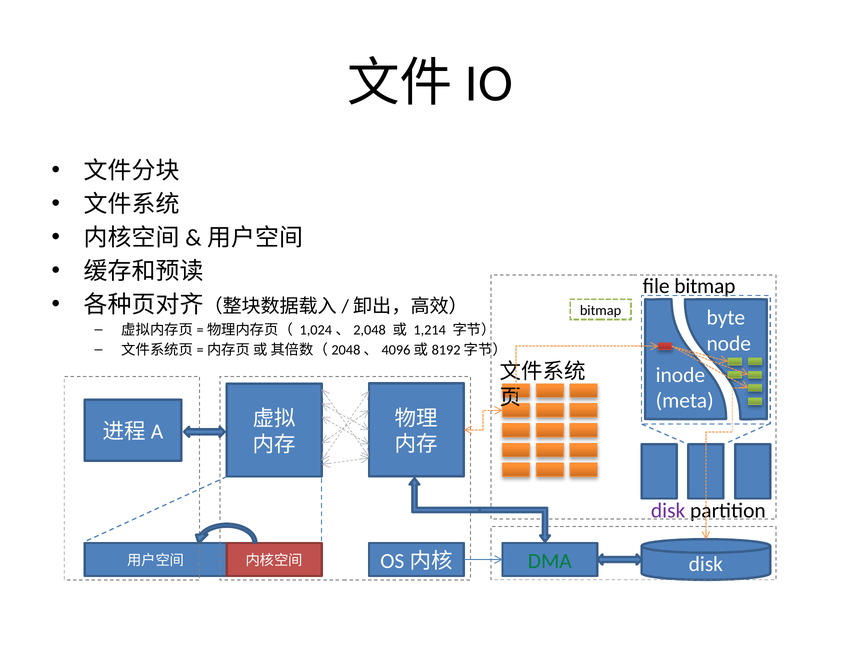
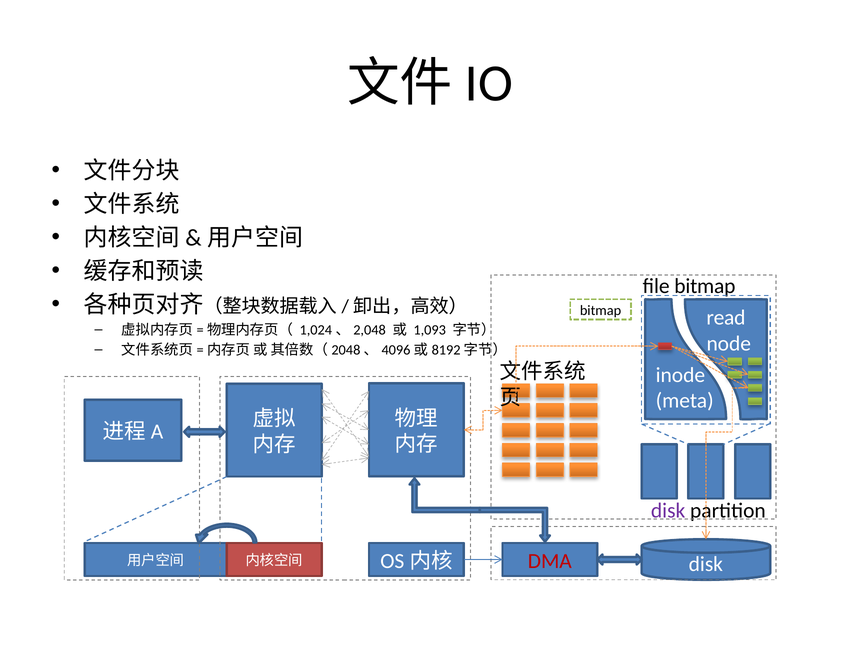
byte: byte -> read
1,214: 1,214 -> 1,093
DMA colour: green -> red
